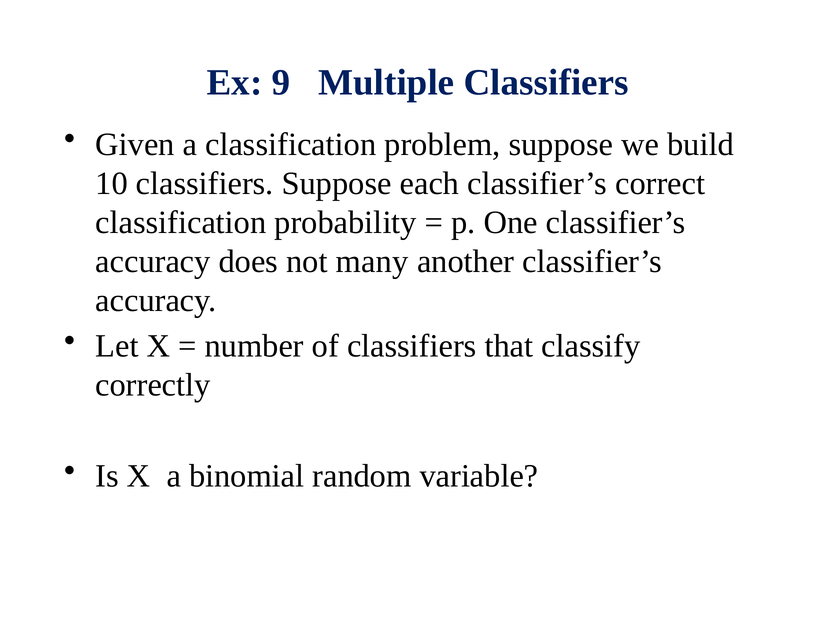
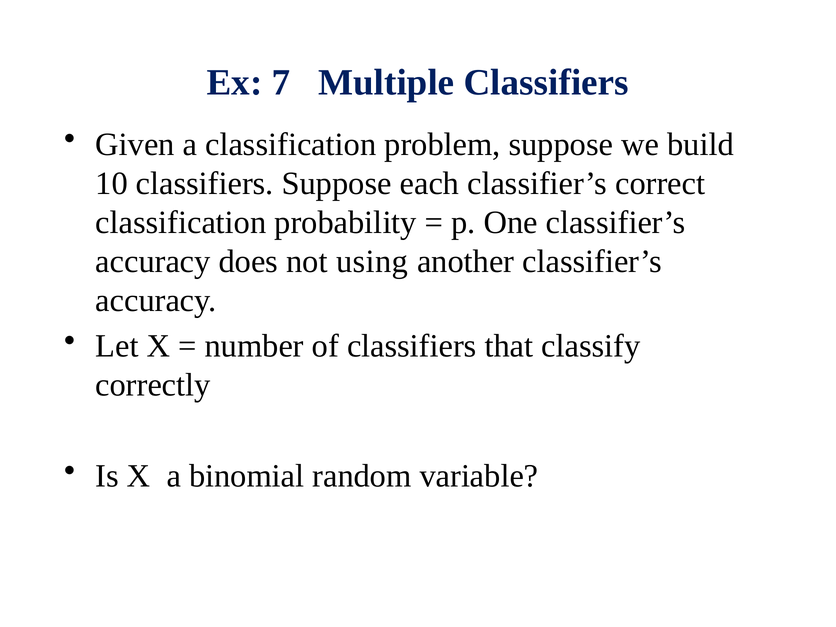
9: 9 -> 7
many: many -> using
